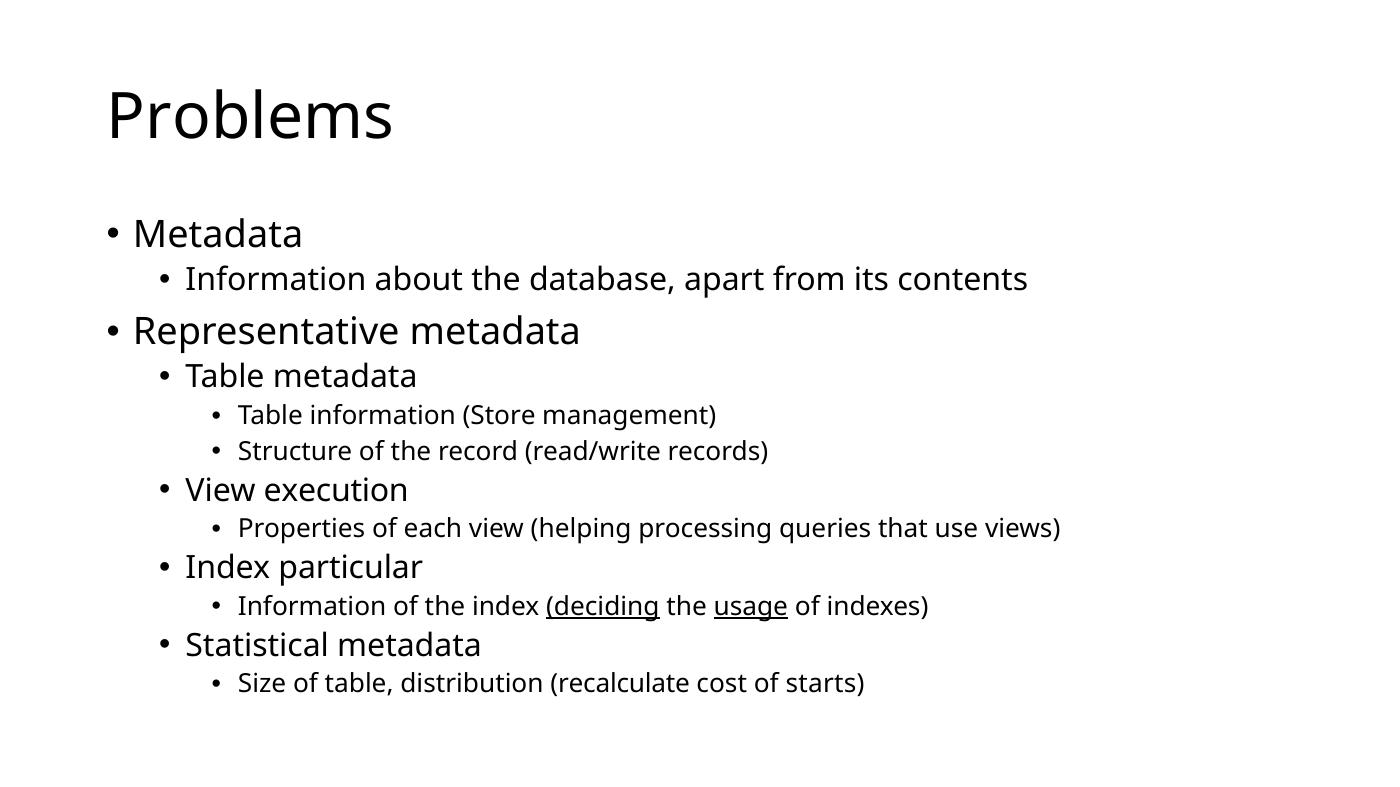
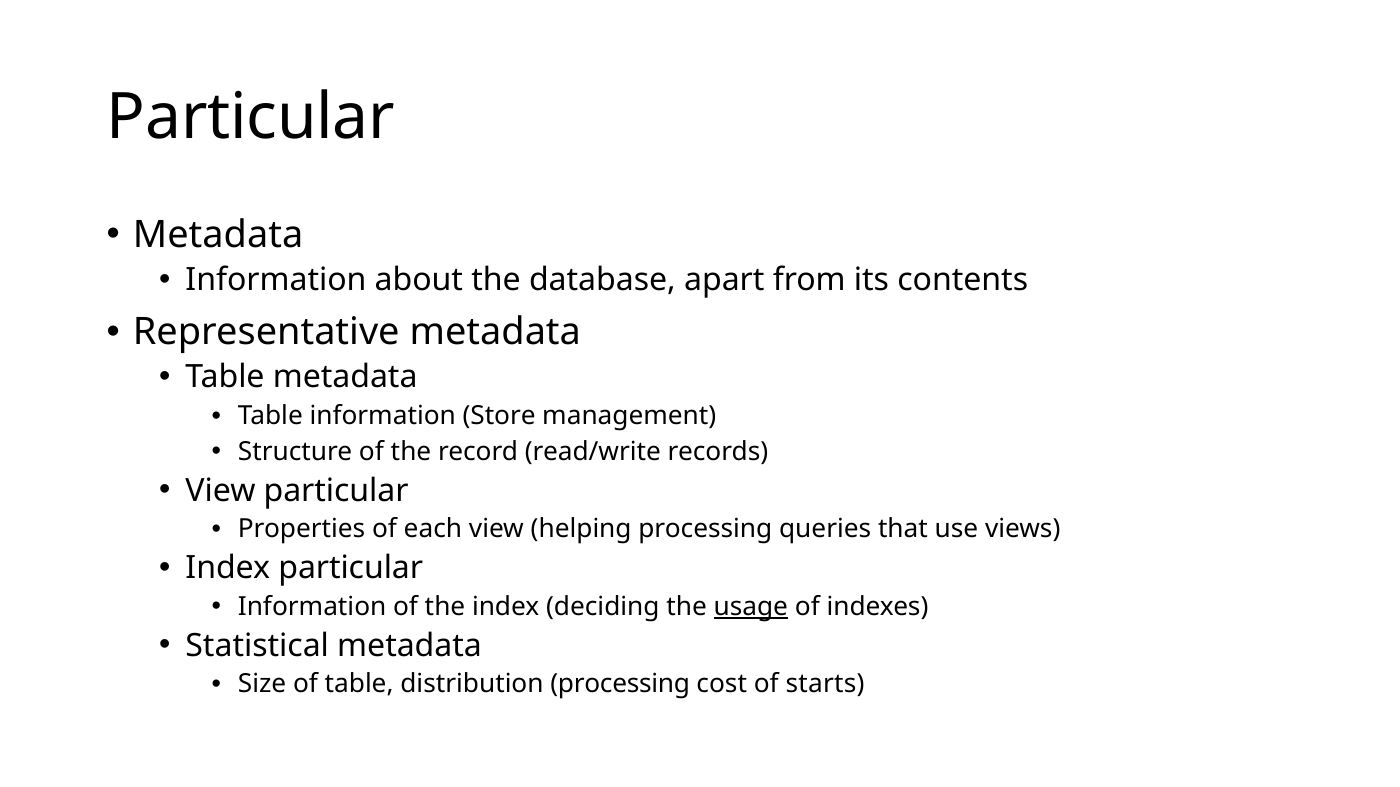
Problems at (251, 118): Problems -> Particular
View execution: execution -> particular
deciding underline: present -> none
distribution recalculate: recalculate -> processing
